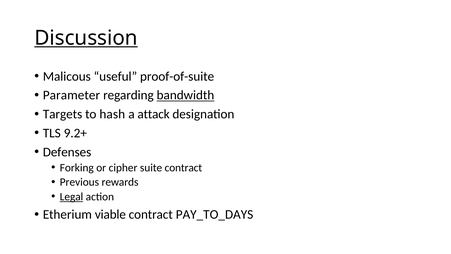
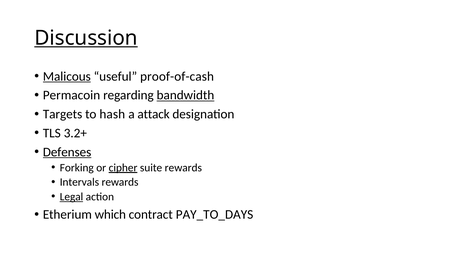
Malicous underline: none -> present
proof-of-suite: proof-of-suite -> proof-of-cash
Parameter: Parameter -> Permacoin
9.2+: 9.2+ -> 3.2+
Defenses underline: none -> present
cipher underline: none -> present
suite contract: contract -> rewards
Previous: Previous -> Intervals
viable: viable -> which
